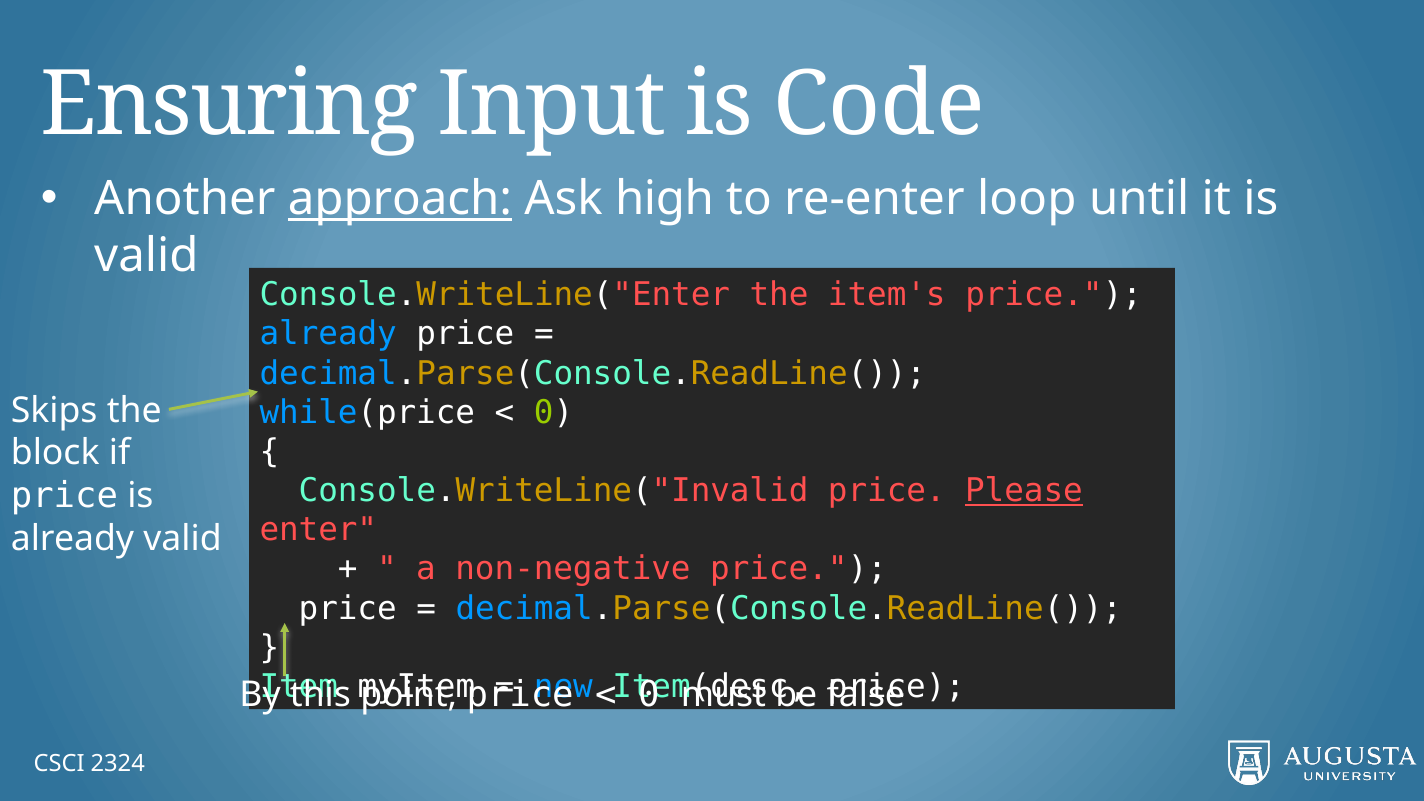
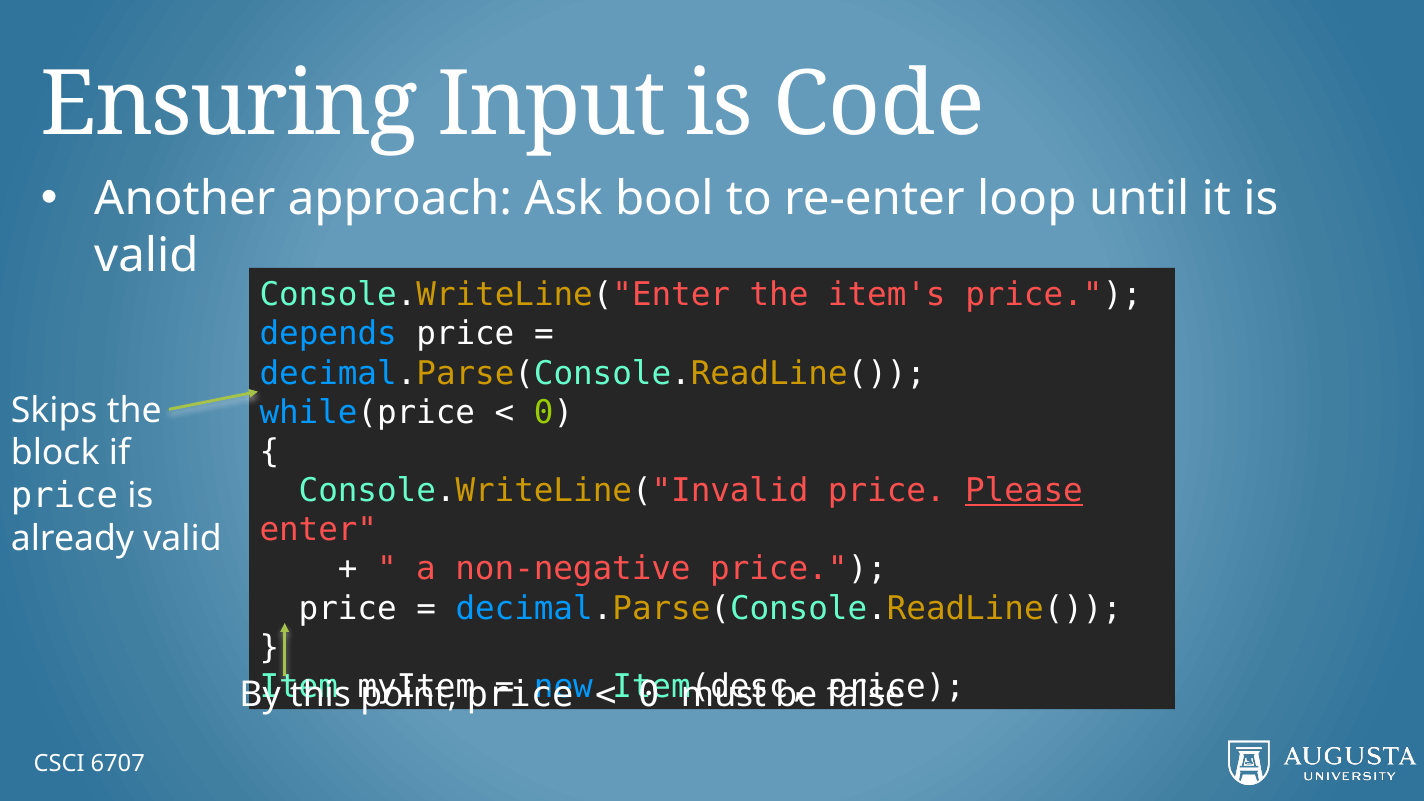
approach underline: present -> none
high: high -> bool
already at (328, 334): already -> depends
2324: 2324 -> 6707
